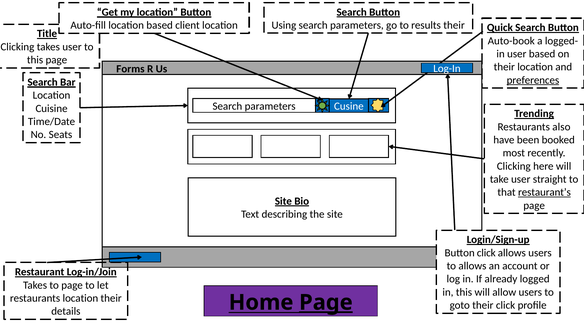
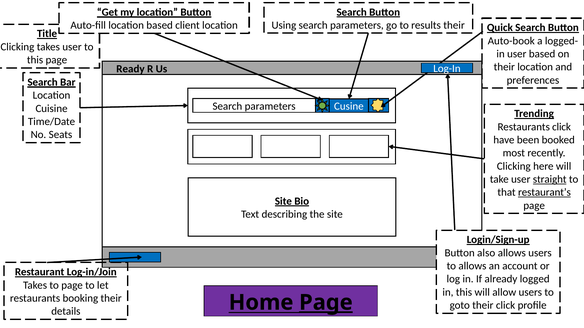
Forms: Forms -> Ready
preferences underline: present -> none
Restaurants also: also -> click
straight underline: none -> present
Button click: click -> also
restaurants location: location -> booking
